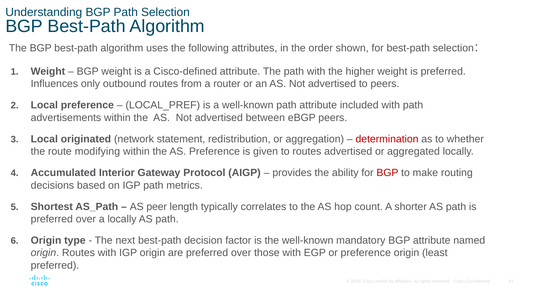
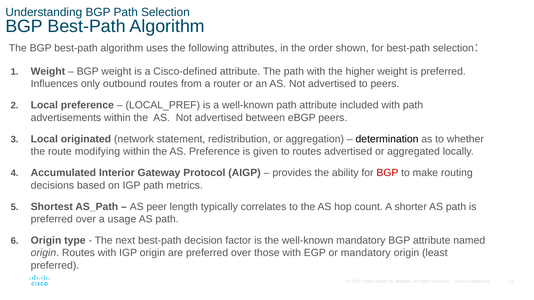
determination colour: red -> black
a locally: locally -> usage
or preference: preference -> mandatory
